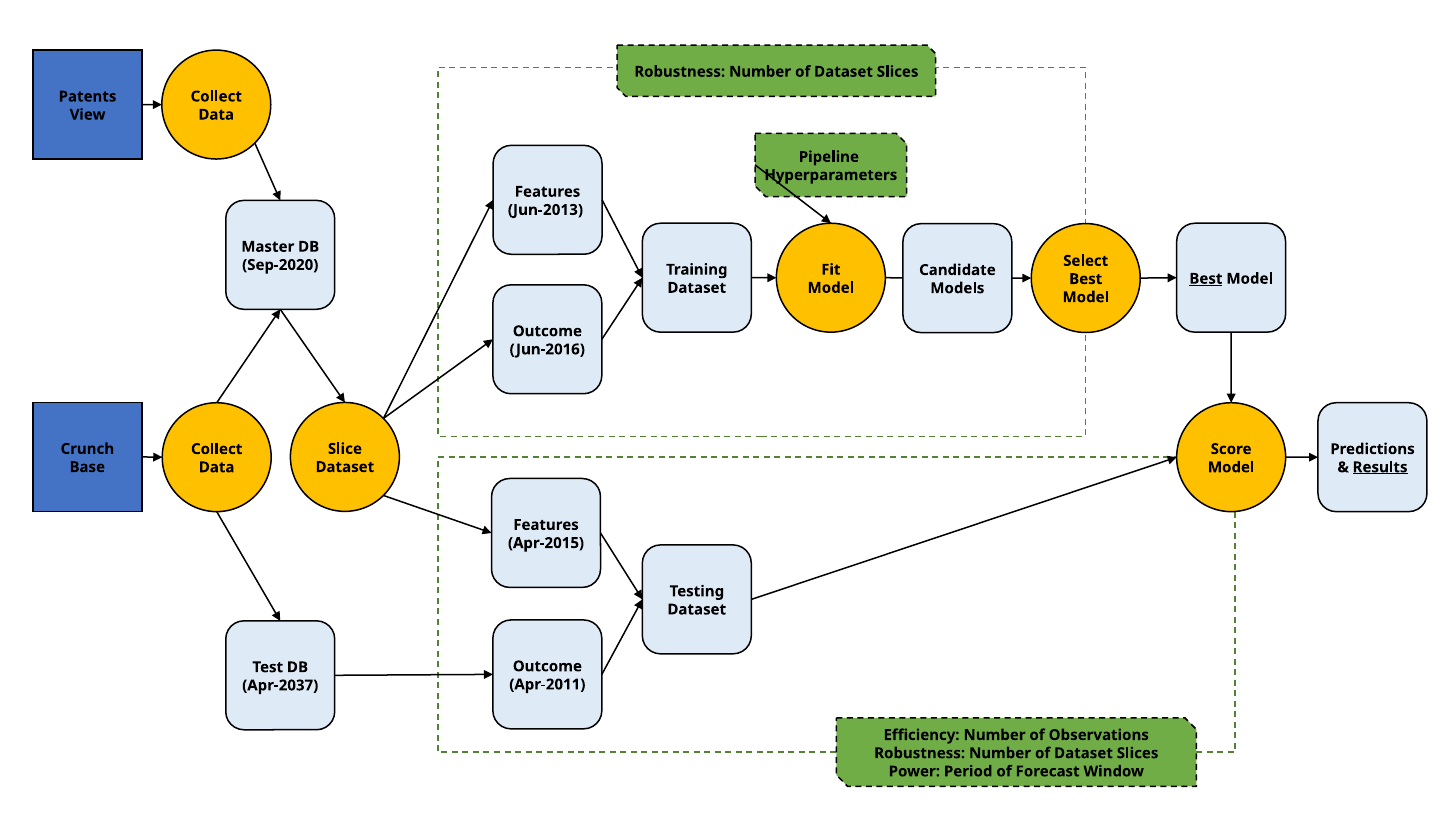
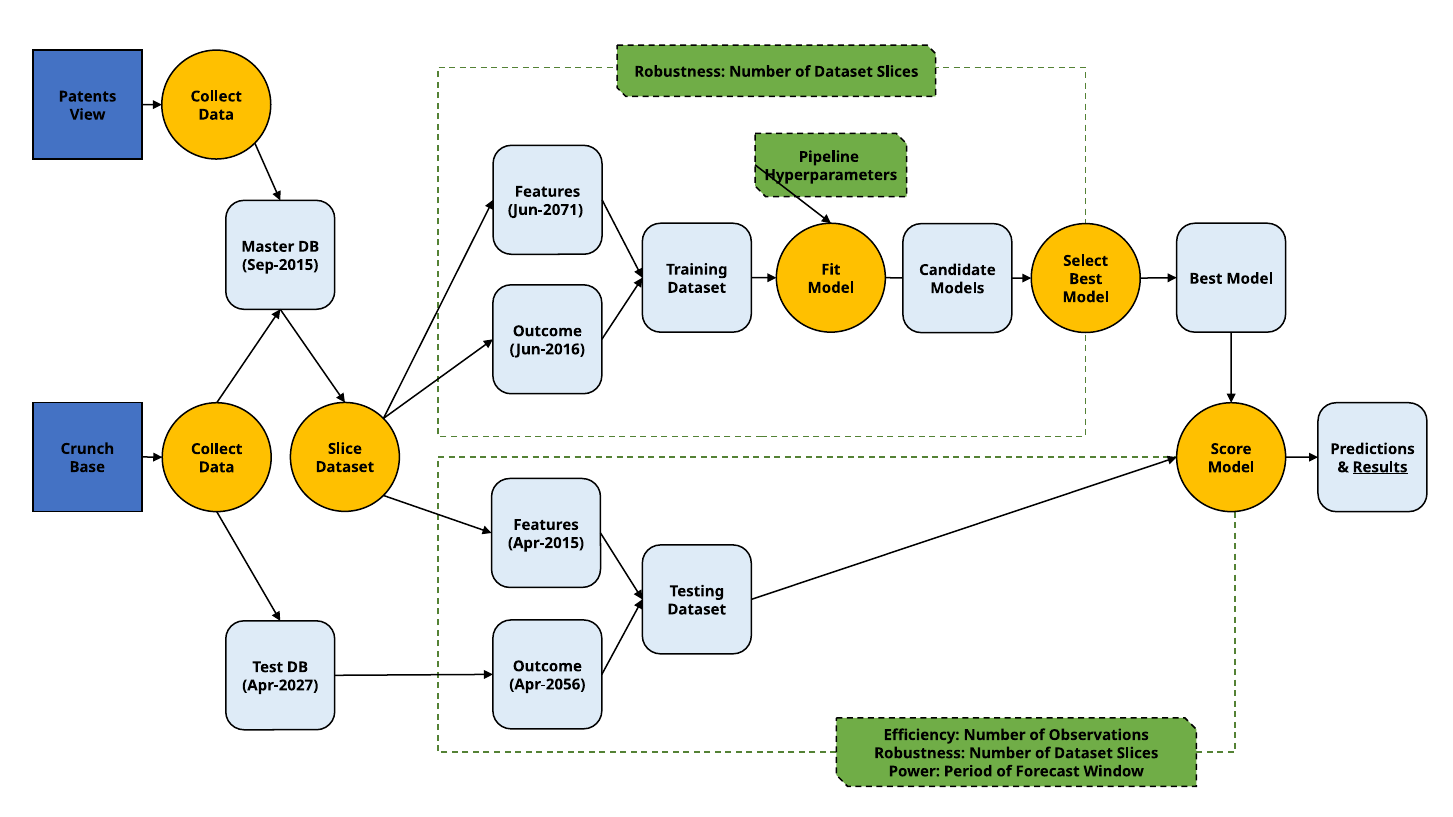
Jun-2013: Jun-2013 -> Jun-2071
Sep-2020: Sep-2020 -> Sep-2015
Best at (1206, 279) underline: present -> none
Apr-2011: Apr-2011 -> Apr-2056
Apr-2037: Apr-2037 -> Apr-2027
